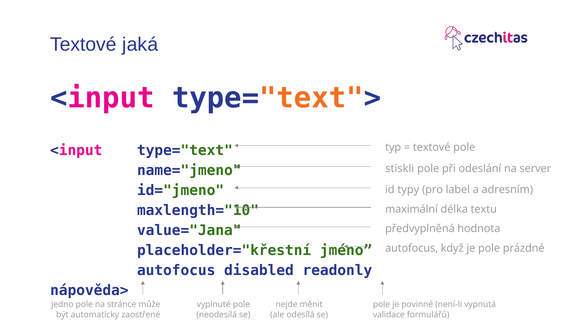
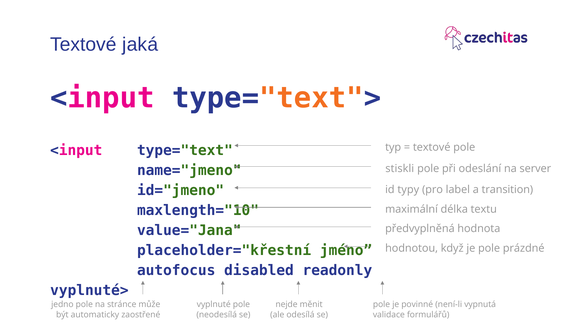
adresním: adresním -> transition
autofocus at (412, 248): autofocus -> hodnotou
nápověda>: nápověda> -> vyplnuté>
